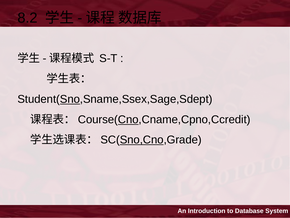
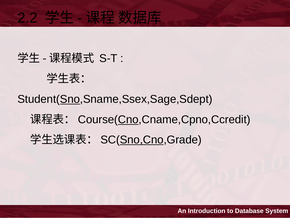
8.2: 8.2 -> 2.2
